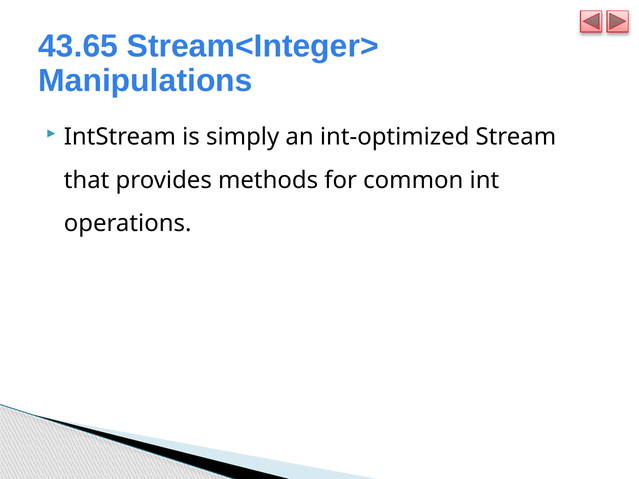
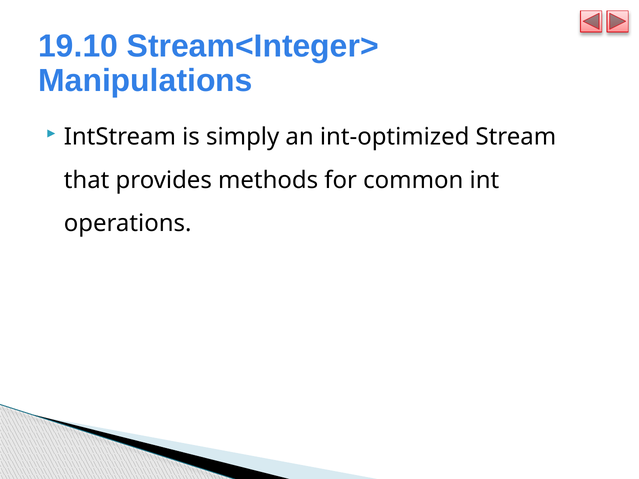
43.65: 43.65 -> 19.10
